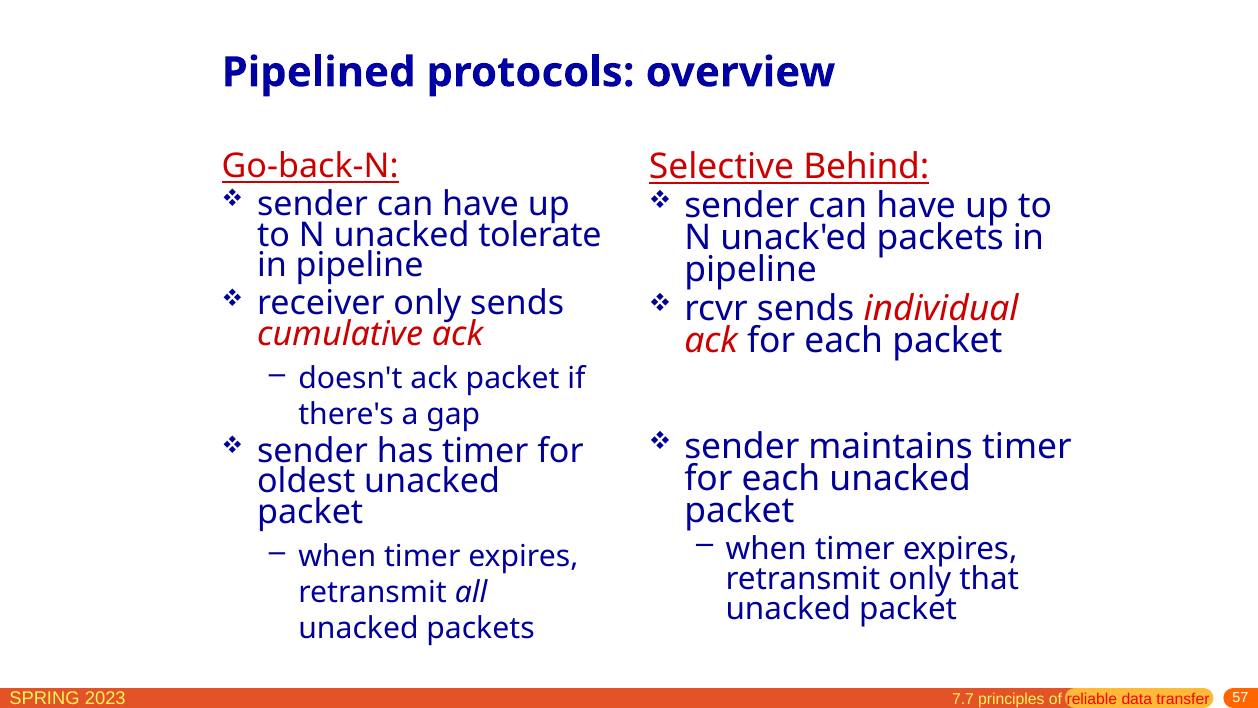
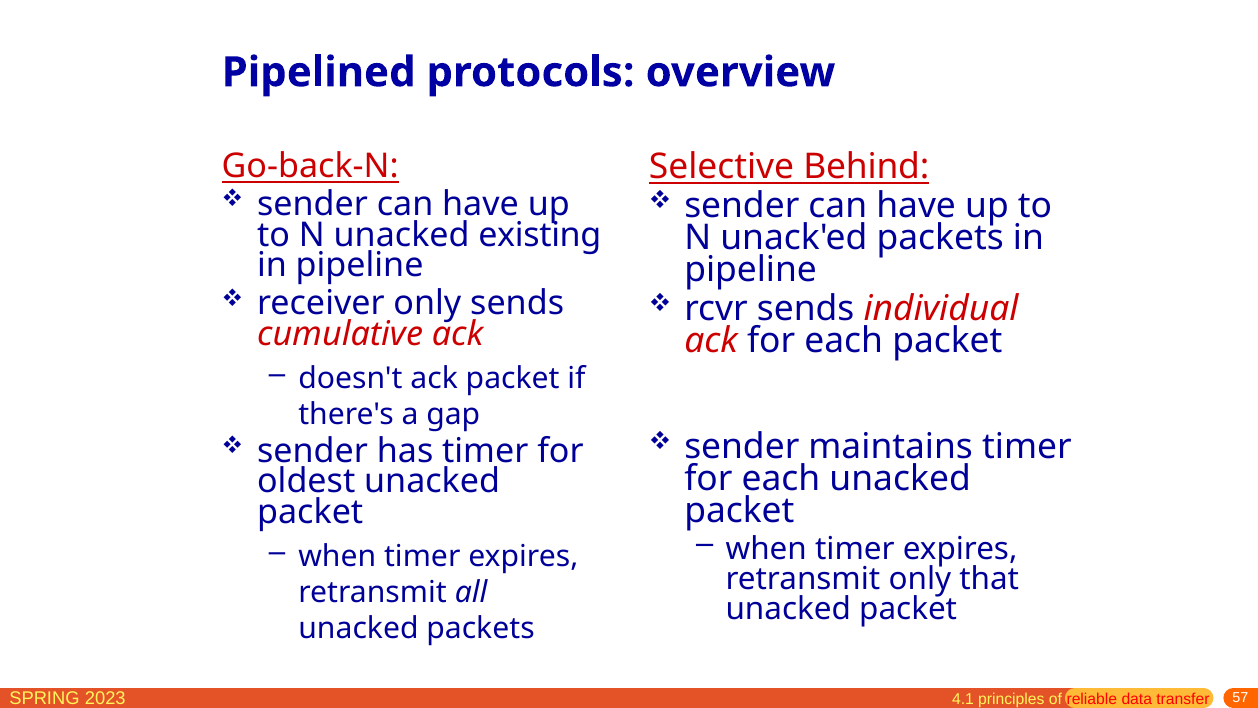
tolerate: tolerate -> existing
7.7: 7.7 -> 4.1
